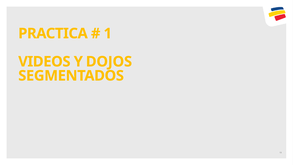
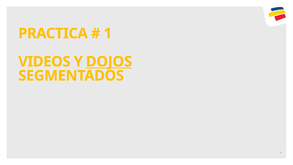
DOJOS underline: none -> present
